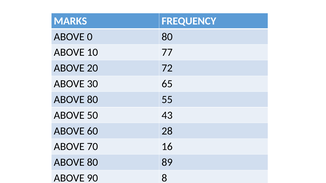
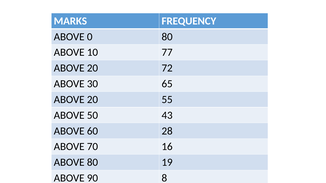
80 at (92, 100): 80 -> 20
89: 89 -> 19
